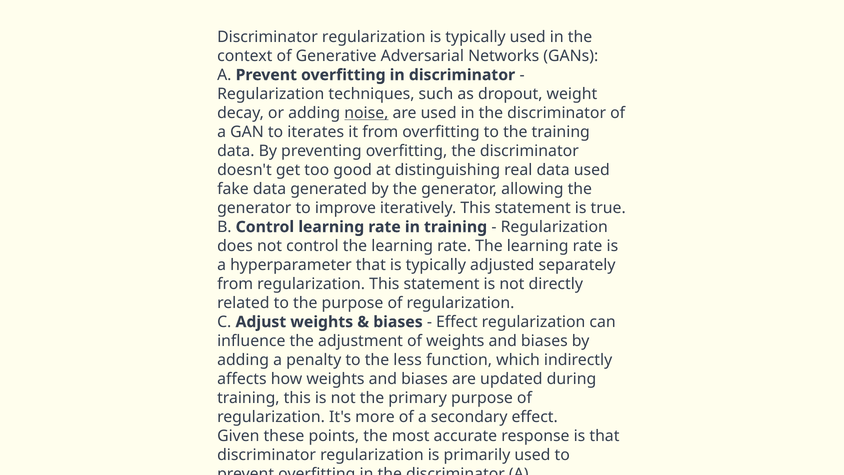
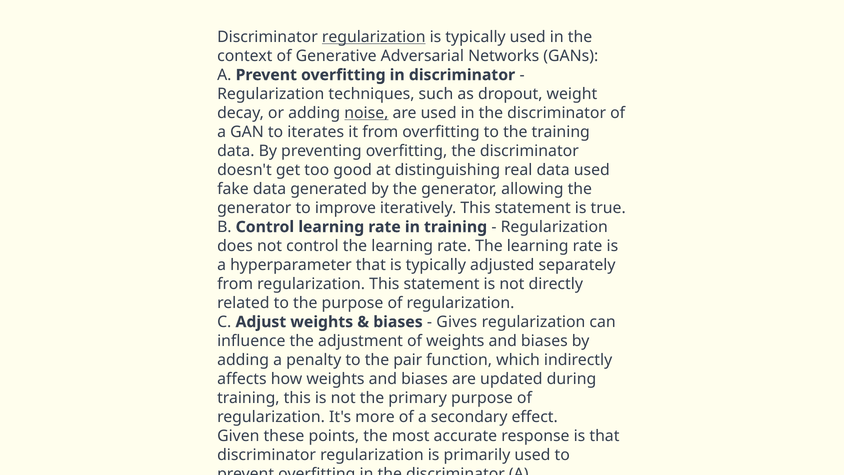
regularization at (374, 37) underline: none -> present
Effect at (457, 322): Effect -> Gives
less: less -> pair
